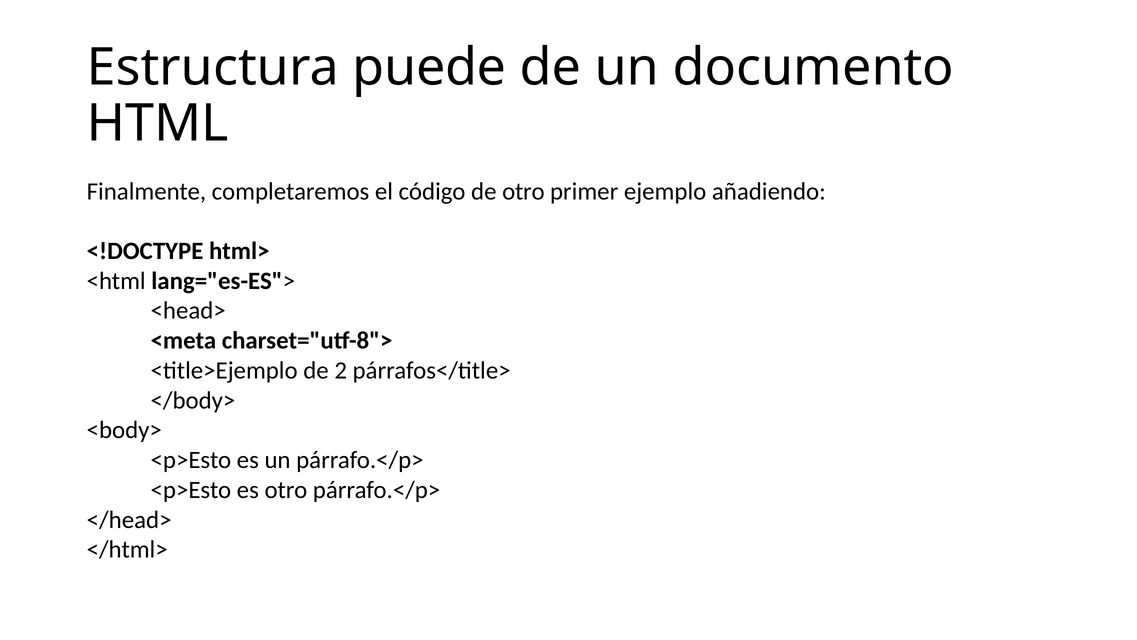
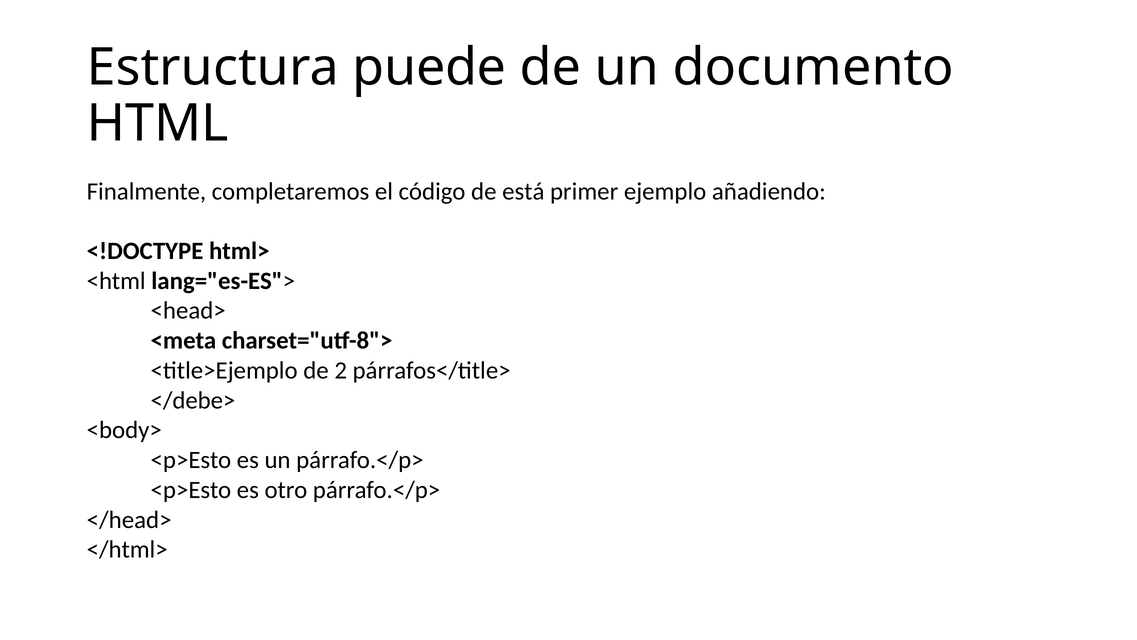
de otro: otro -> está
</body>: </body> -> </debe>
